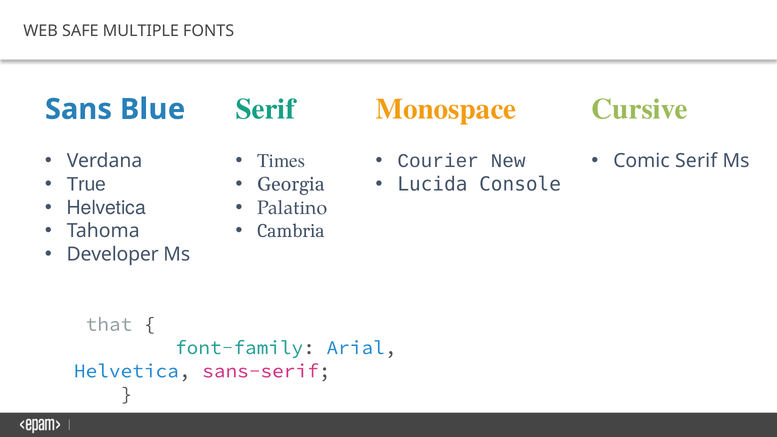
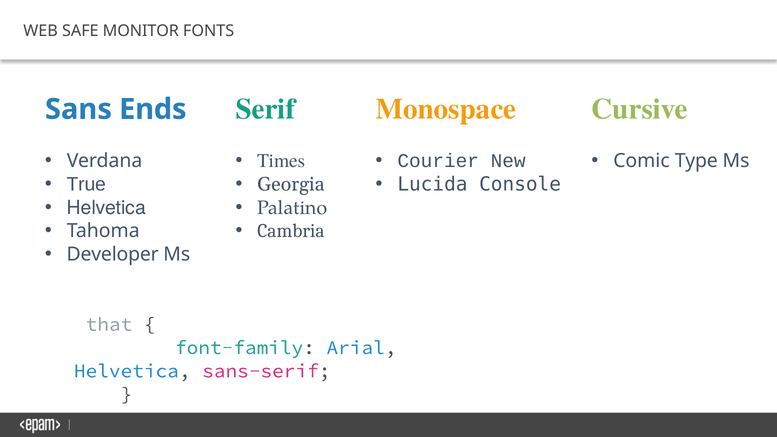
MULTIPLE: MULTIPLE -> MONITOR
Blue: Blue -> Ends
Comic Serif: Serif -> Type
